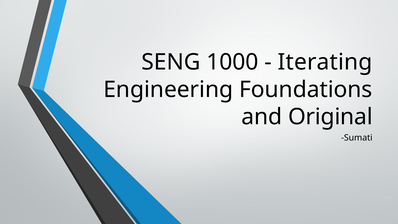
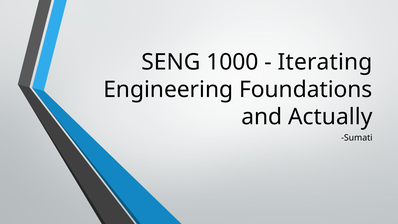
Original: Original -> Actually
